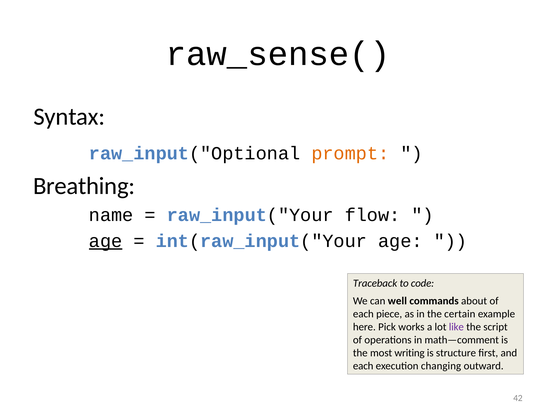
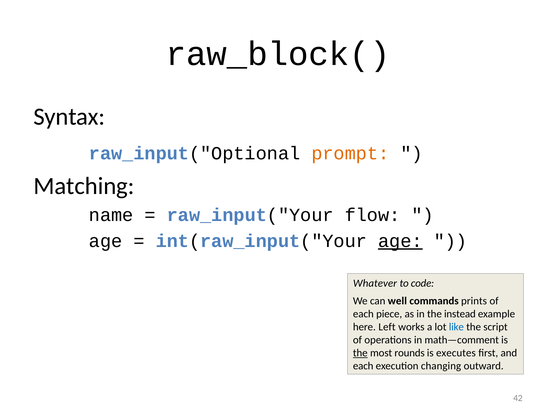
raw_sense(: raw_sense( -> raw_block(
Breathing: Breathing -> Matching
age at (106, 241) underline: present -> none
age at (400, 241) underline: none -> present
Traceback: Traceback -> Whatever
about: about -> prints
certain: certain -> instead
Pick: Pick -> Left
like colour: purple -> blue
the at (360, 353) underline: none -> present
writing: writing -> rounds
structure: structure -> executes
